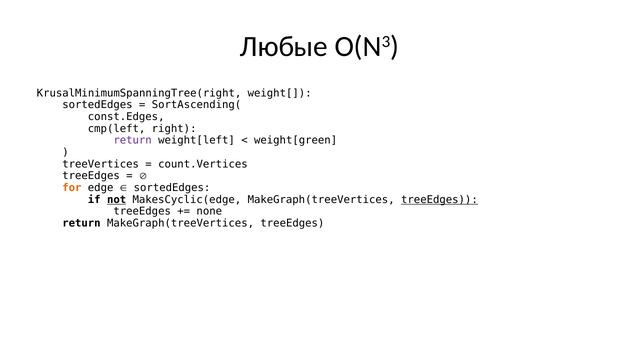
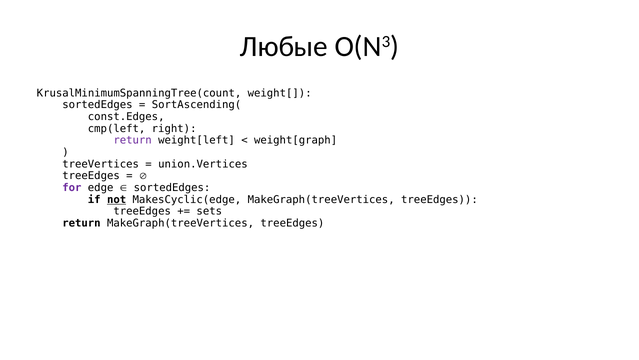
KrusalMinimumSpanningTree(right: KrusalMinimumSpanningTree(right -> KrusalMinimumSpanningTree(count
weight[green: weight[green -> weight[graph
count.Vertices: count.Vertices -> union.Vertices
for at (72, 187) colour: orange -> purple
treeEdges at (439, 199) underline: present -> none
none: none -> sets
